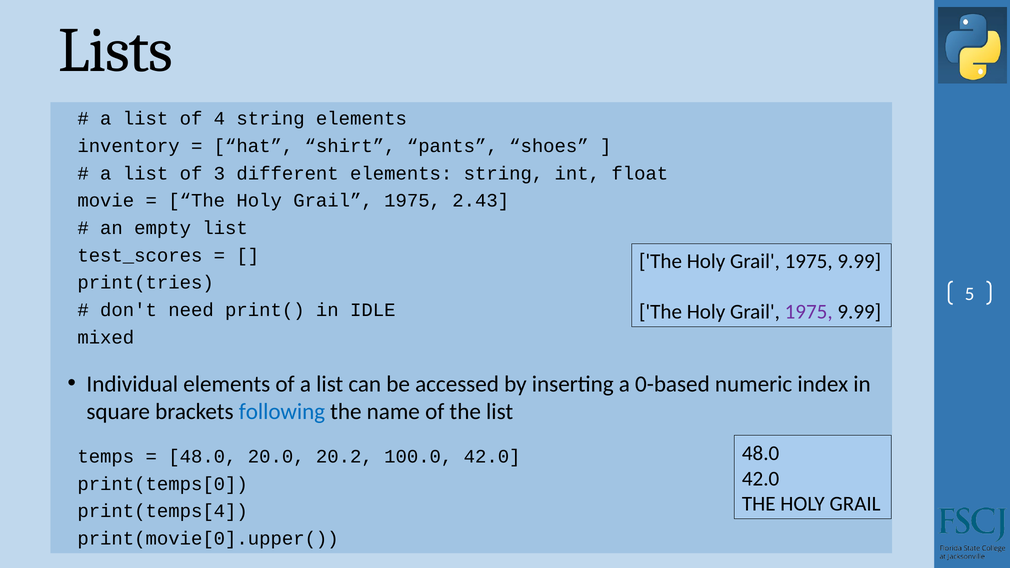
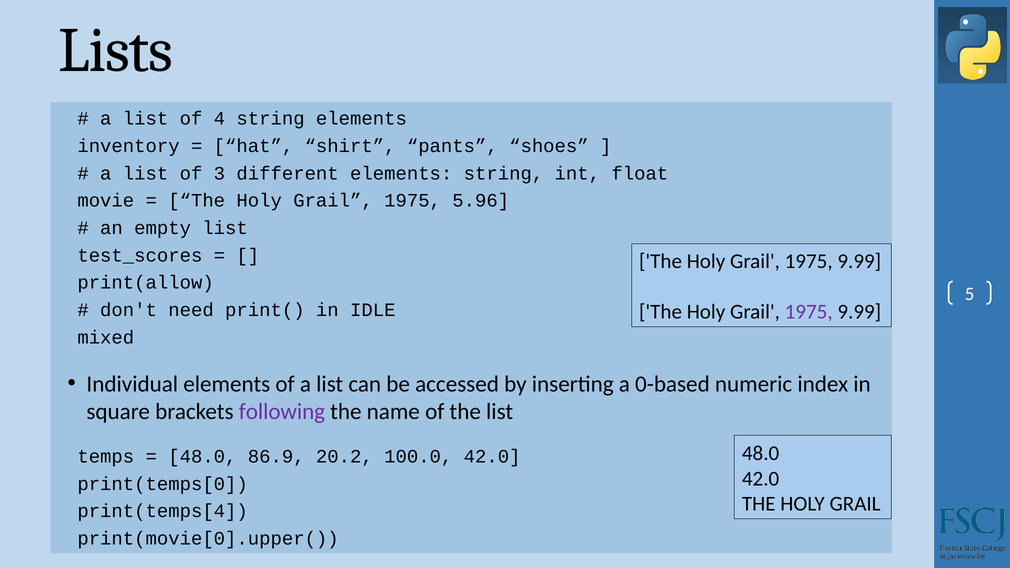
2.43: 2.43 -> 5.96
print(tries: print(tries -> print(allow
following colour: blue -> purple
20.0: 20.0 -> 86.9
